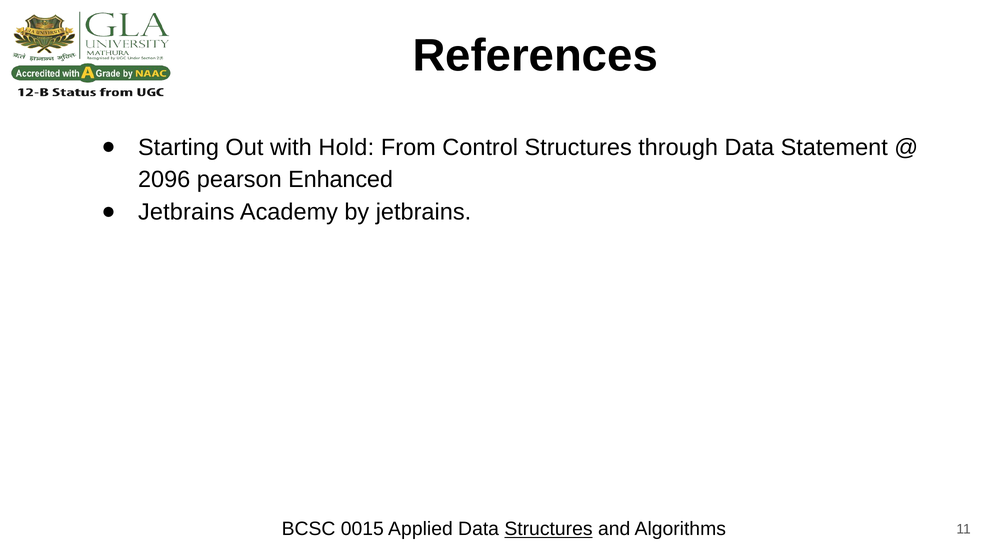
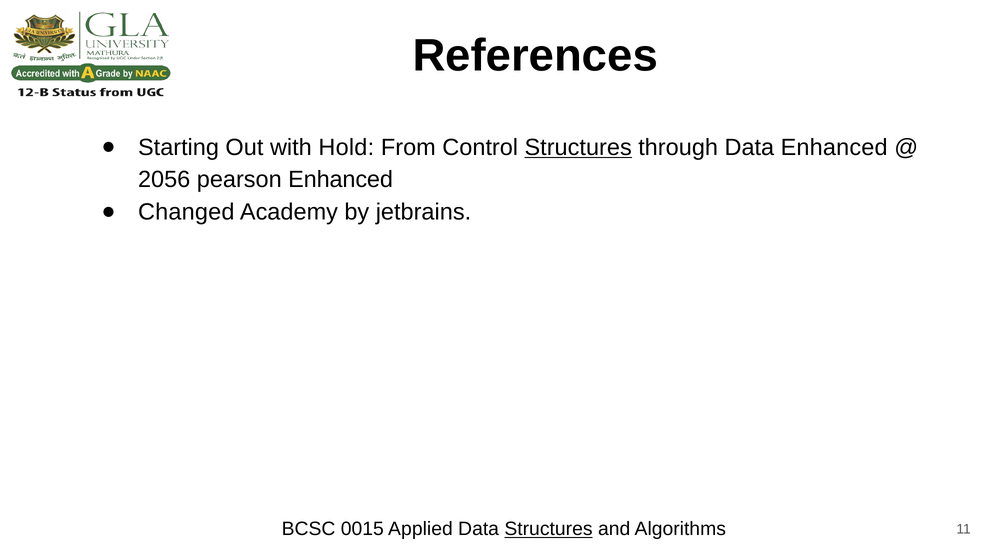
Structures at (578, 147) underline: none -> present
Data Statement: Statement -> Enhanced
2096: 2096 -> 2056
Jetbrains at (186, 212): Jetbrains -> Changed
